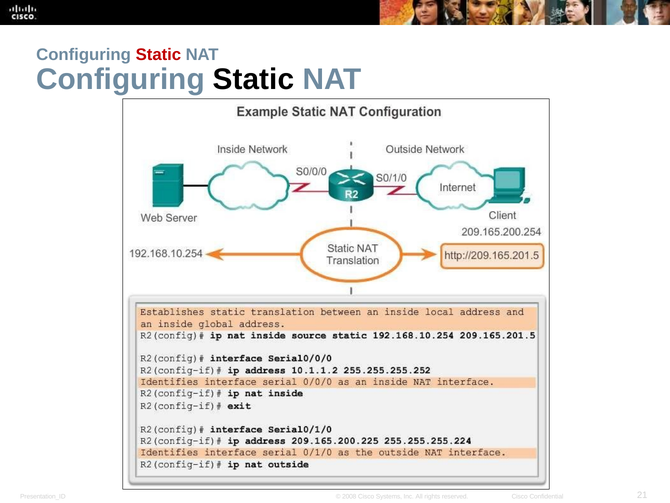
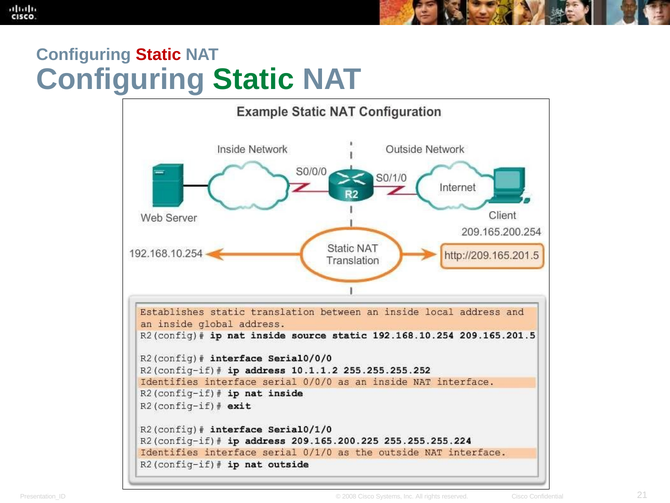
Static at (254, 79) colour: black -> green
